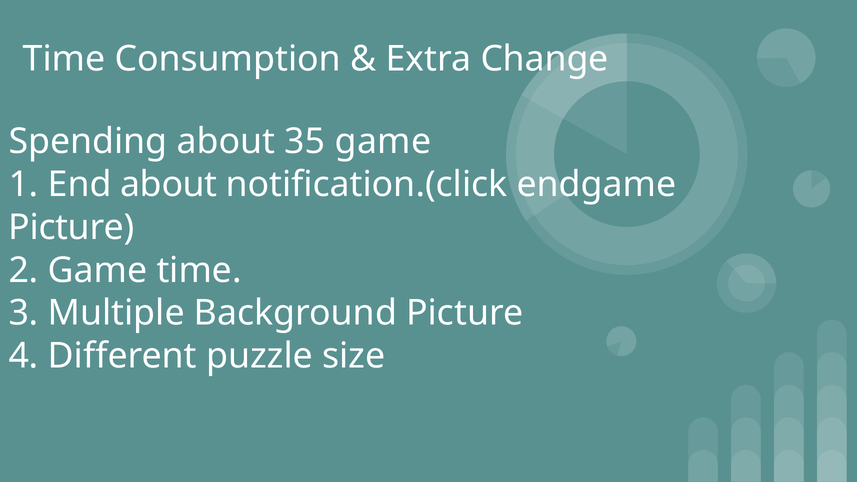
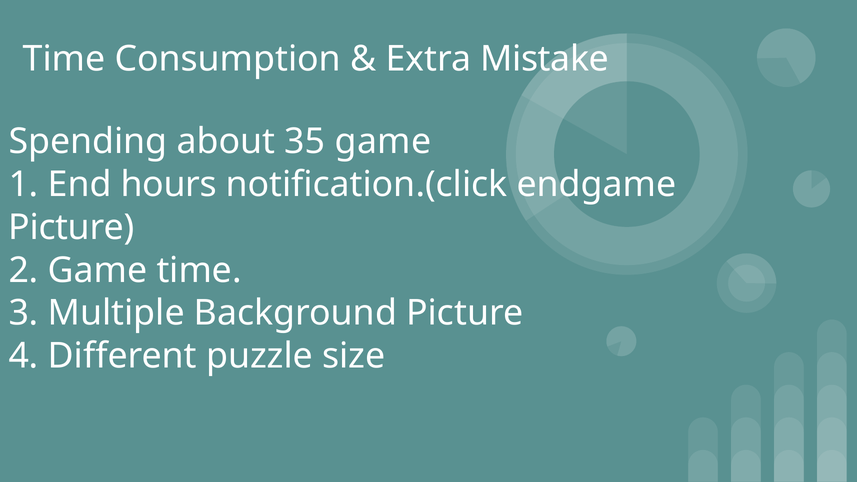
Change: Change -> Mistake
End about: about -> hours
